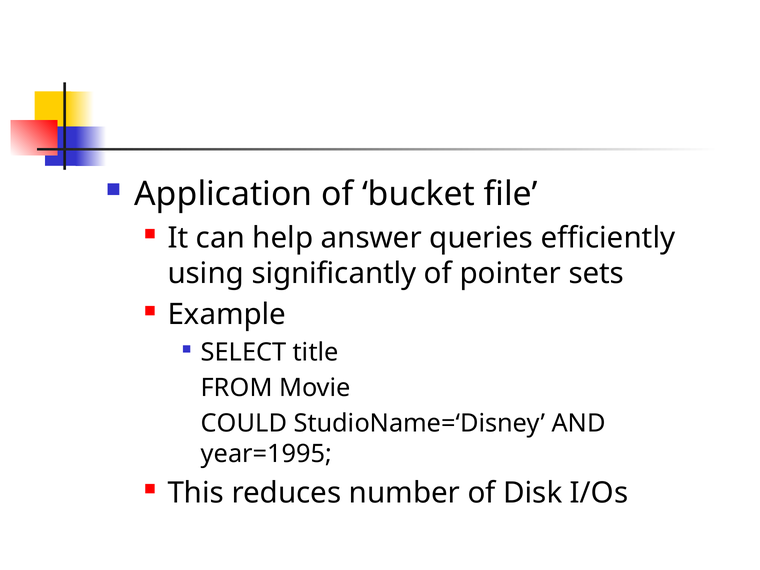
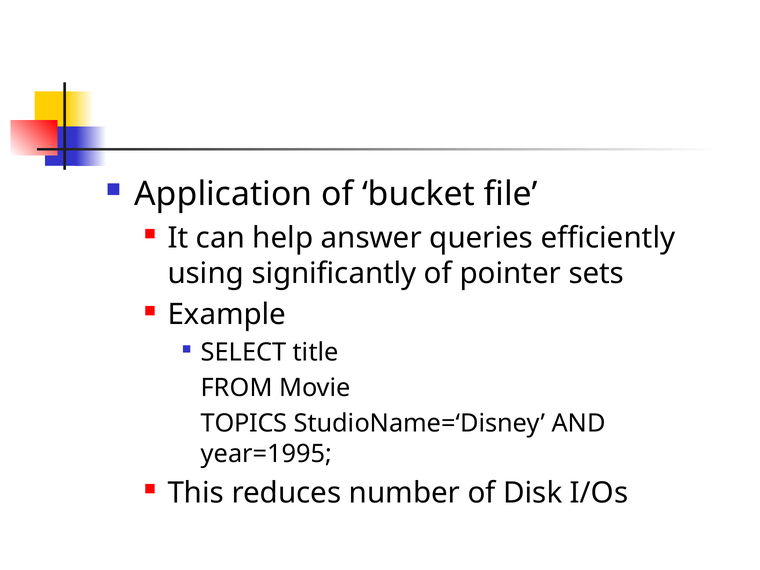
COULD: COULD -> TOPICS
